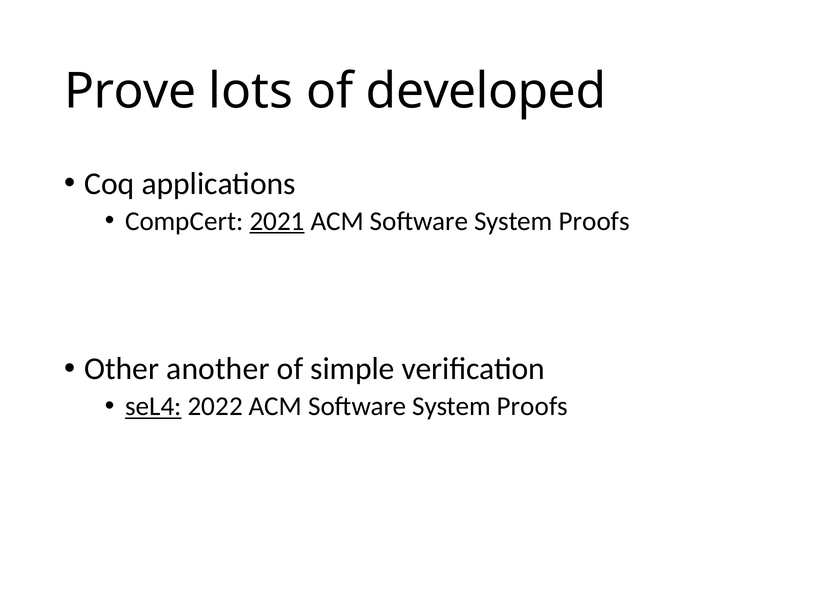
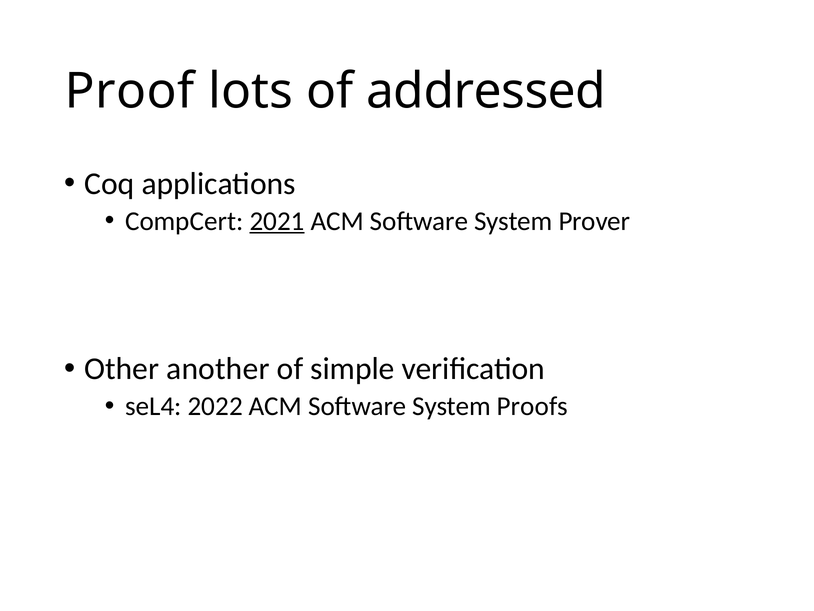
Prove: Prove -> Proof
developed: developed -> addressed
Proofs at (594, 221): Proofs -> Prover
seL4 underline: present -> none
